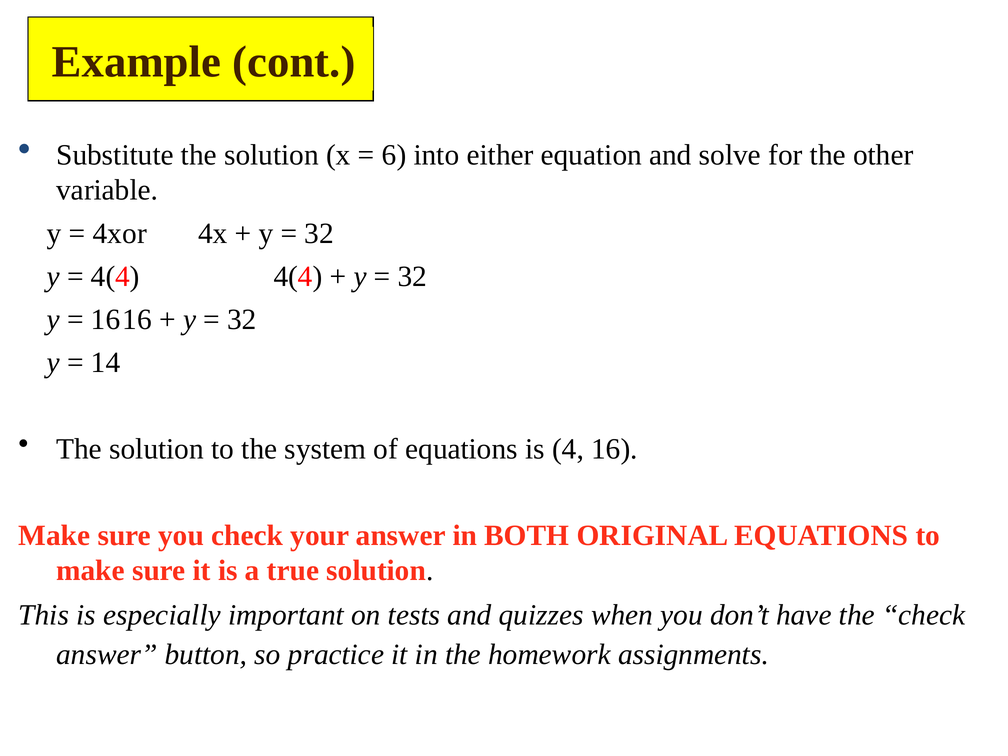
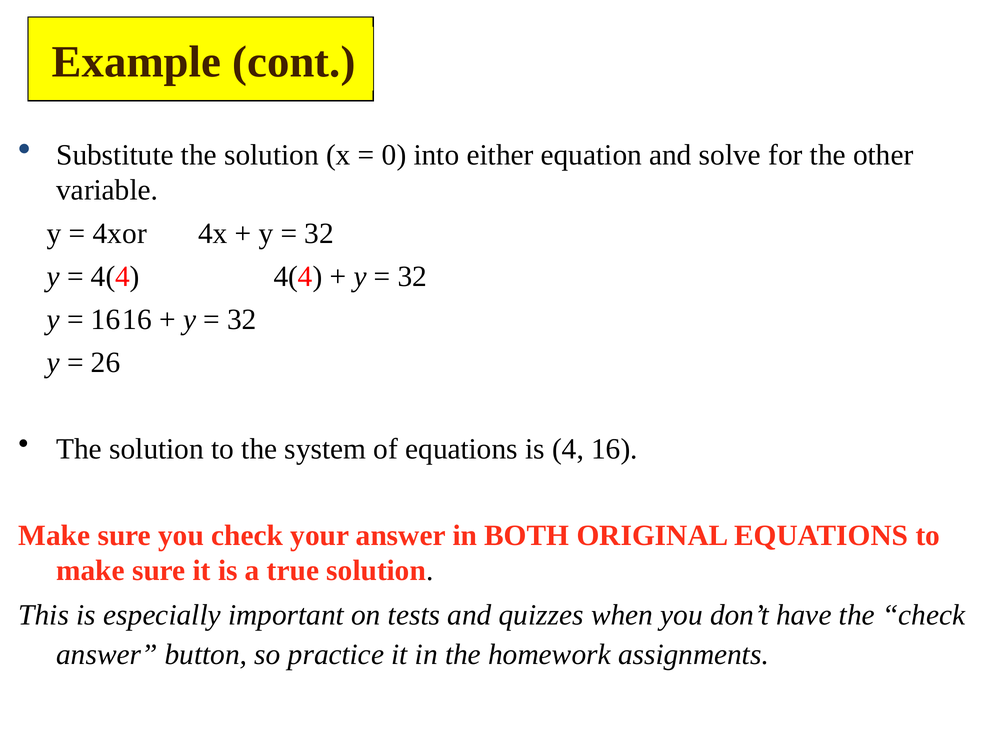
6: 6 -> 0
14: 14 -> 26
